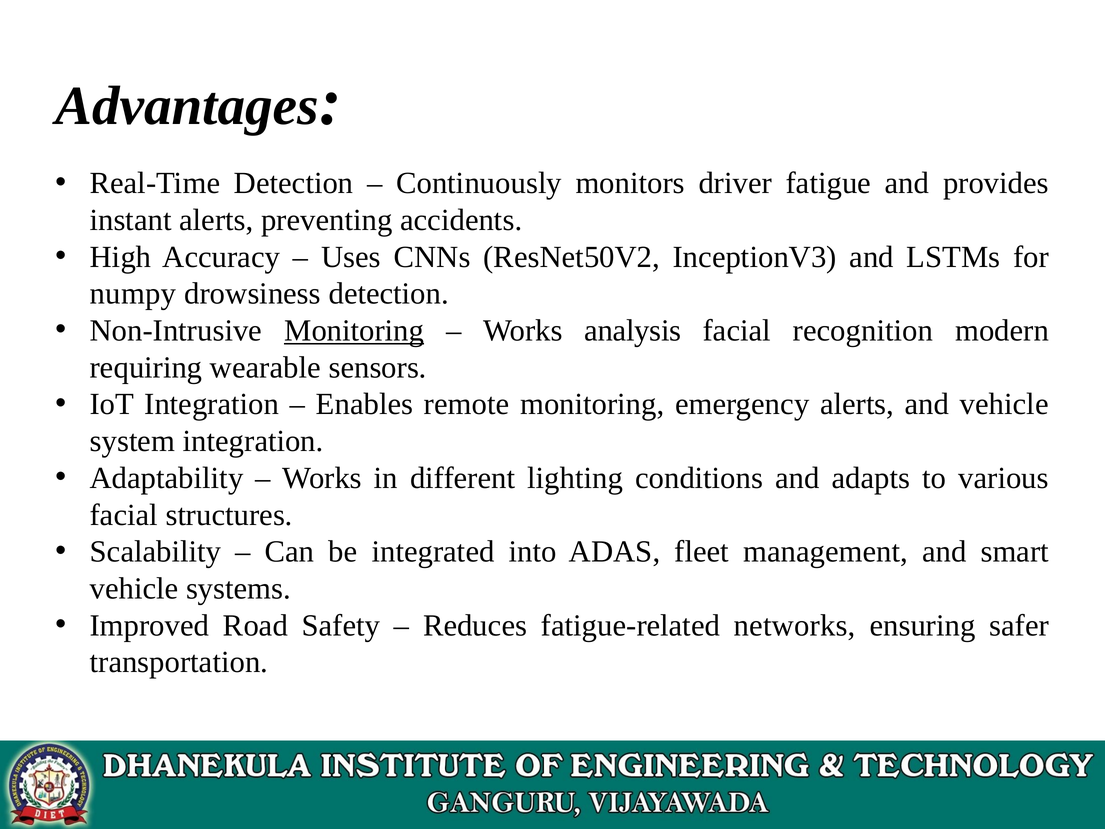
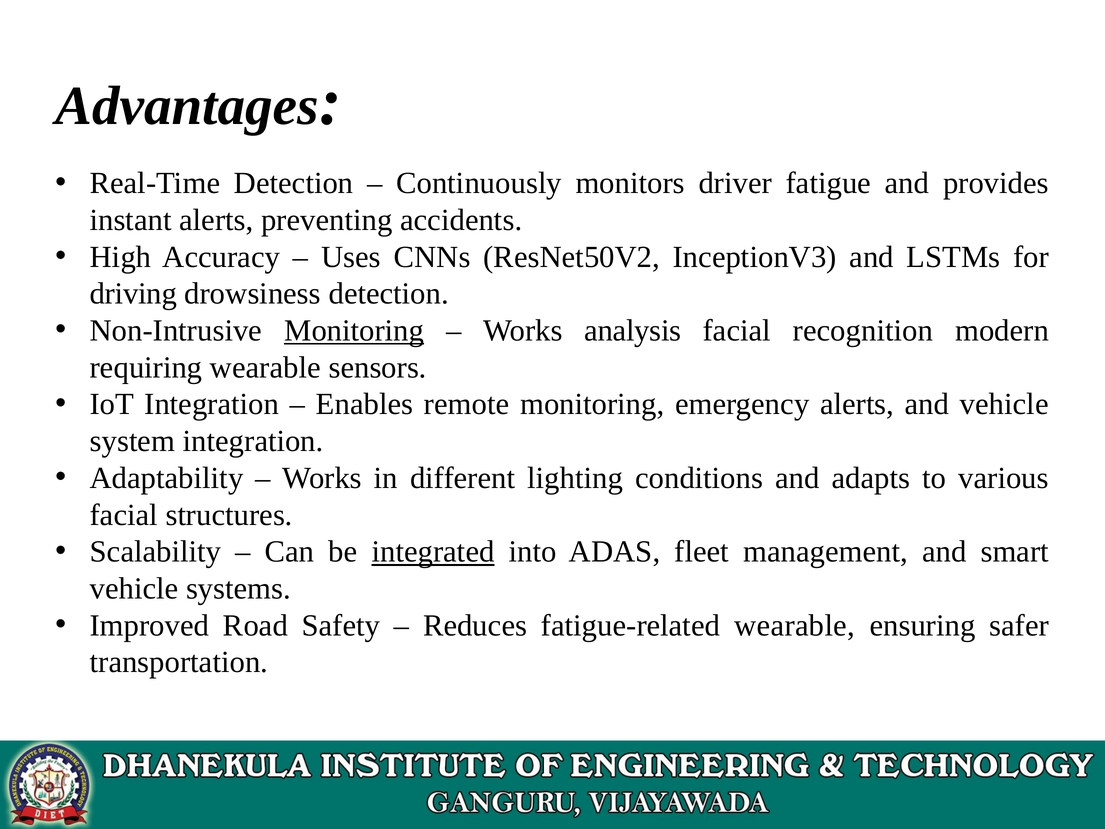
numpy: numpy -> driving
integrated underline: none -> present
fatigue-related networks: networks -> wearable
